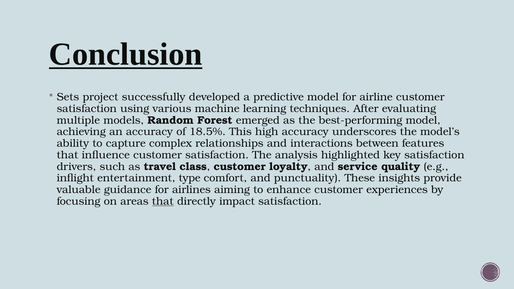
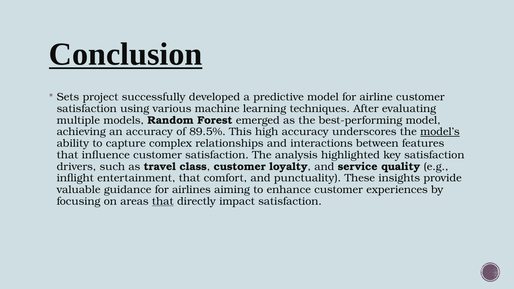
18.5%: 18.5% -> 89.5%
model’s underline: none -> present
entertainment type: type -> that
